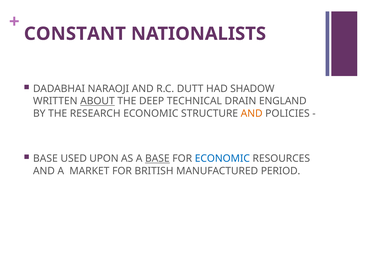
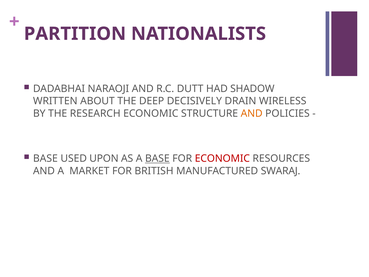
CONSTANT: CONSTANT -> PARTITION
ABOUT underline: present -> none
TECHNICAL: TECHNICAL -> DECISIVELY
ENGLAND: ENGLAND -> WIRELESS
ECONOMIC at (222, 158) colour: blue -> red
PERIOD: PERIOD -> SWARAJ
